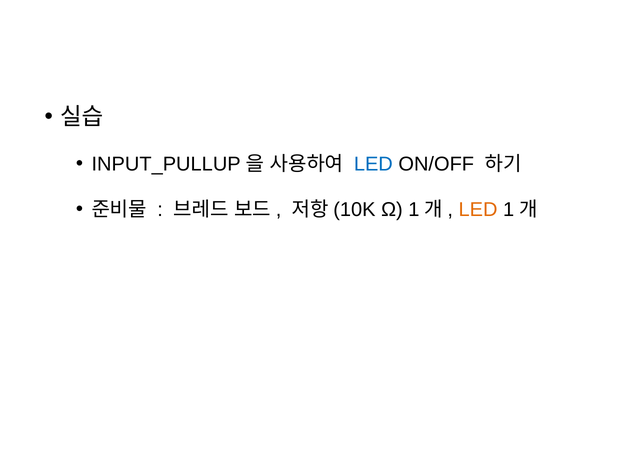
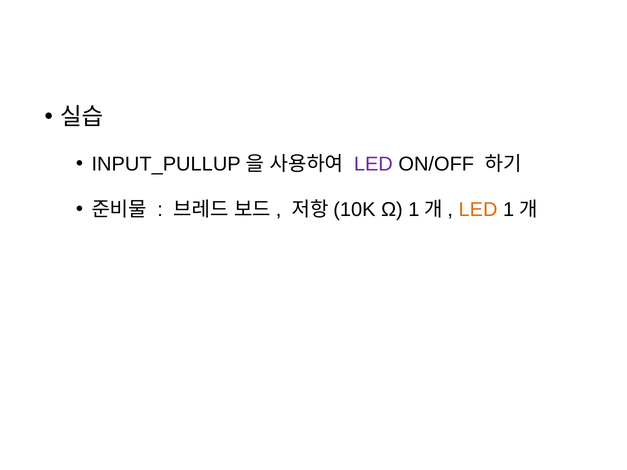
LED at (373, 164) colour: blue -> purple
